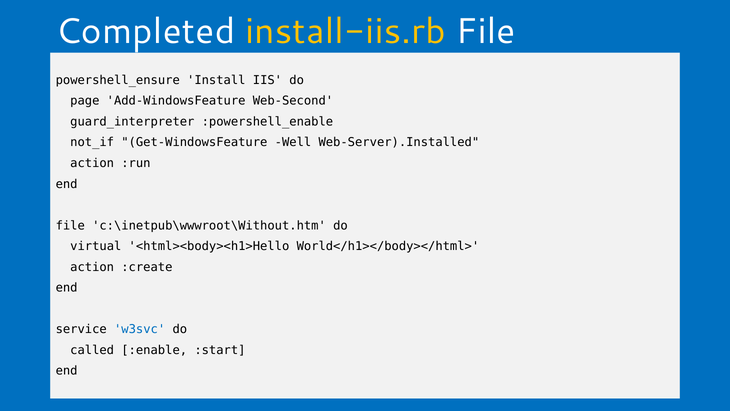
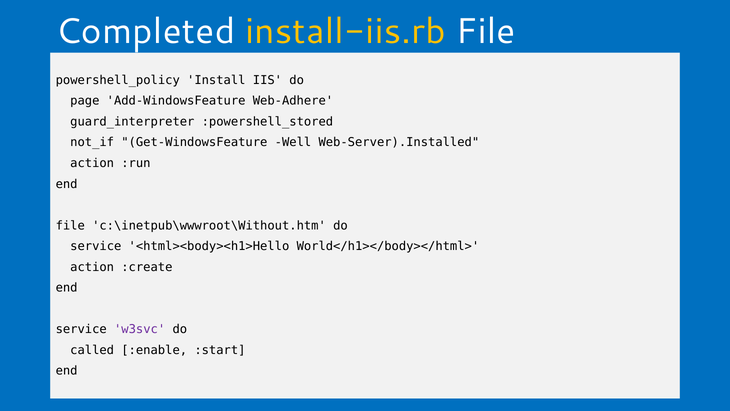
powershell_ensure: powershell_ensure -> powershell_policy
Web-Second: Web-Second -> Web-Adhere
:powershell_enable: :powershell_enable -> :powershell_stored
virtual at (96, 246): virtual -> service
w3svc colour: blue -> purple
